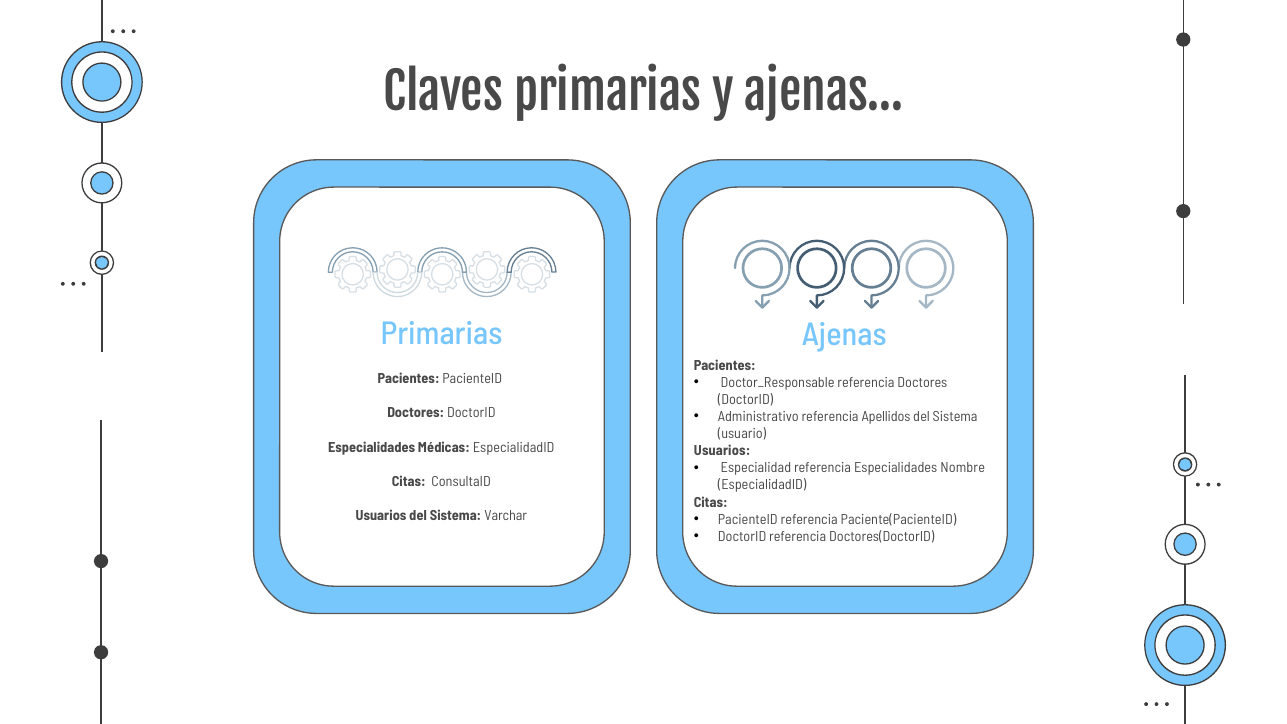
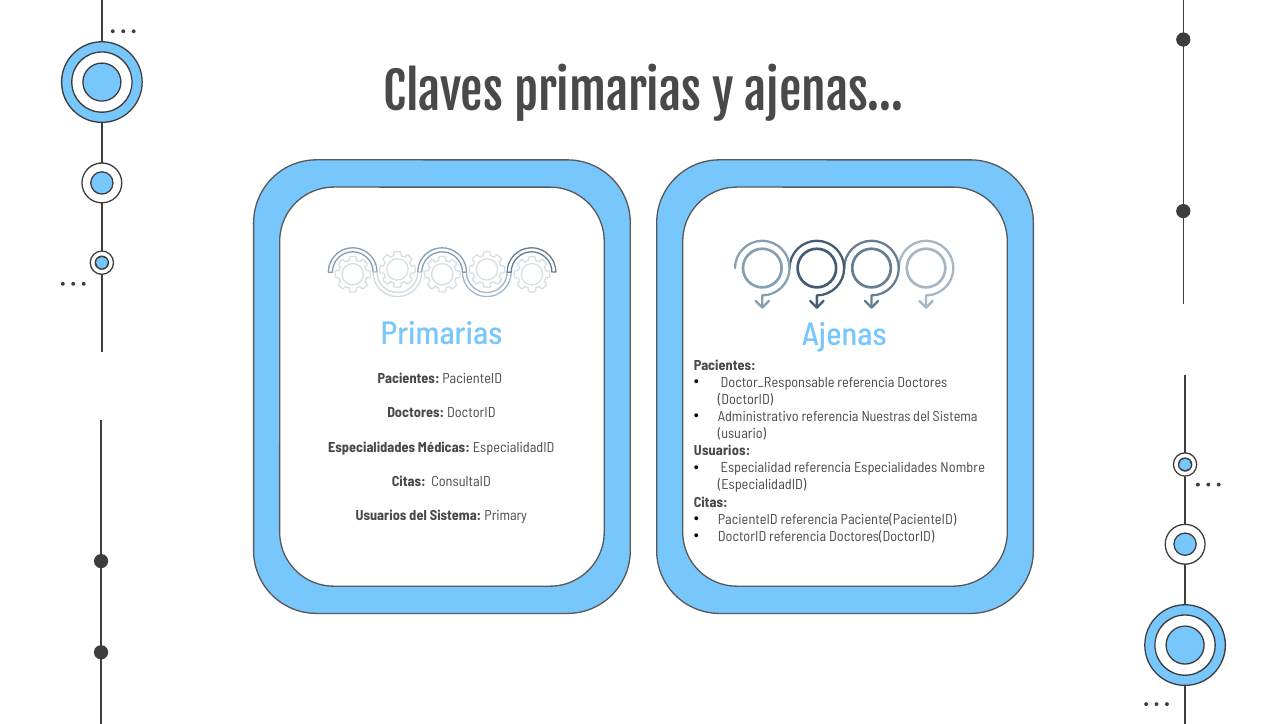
Apellidos: Apellidos -> Nuestras
Varchar: Varchar -> Primary
